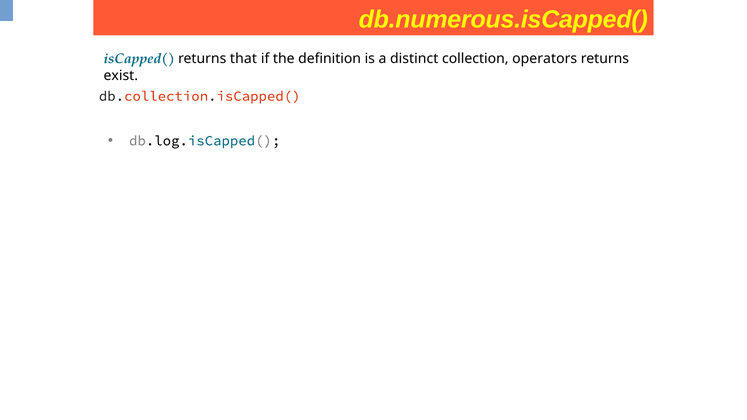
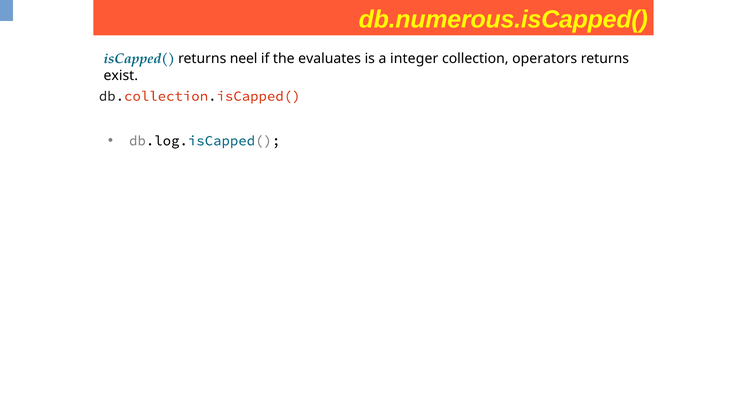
that: that -> neel
definition: definition -> evaluates
distinct: distinct -> integer
